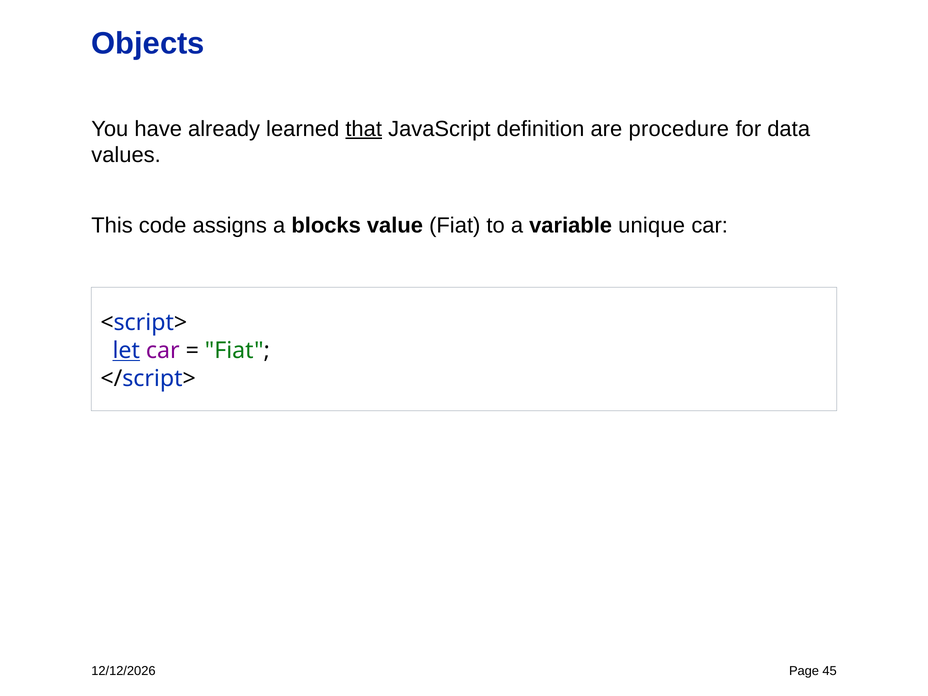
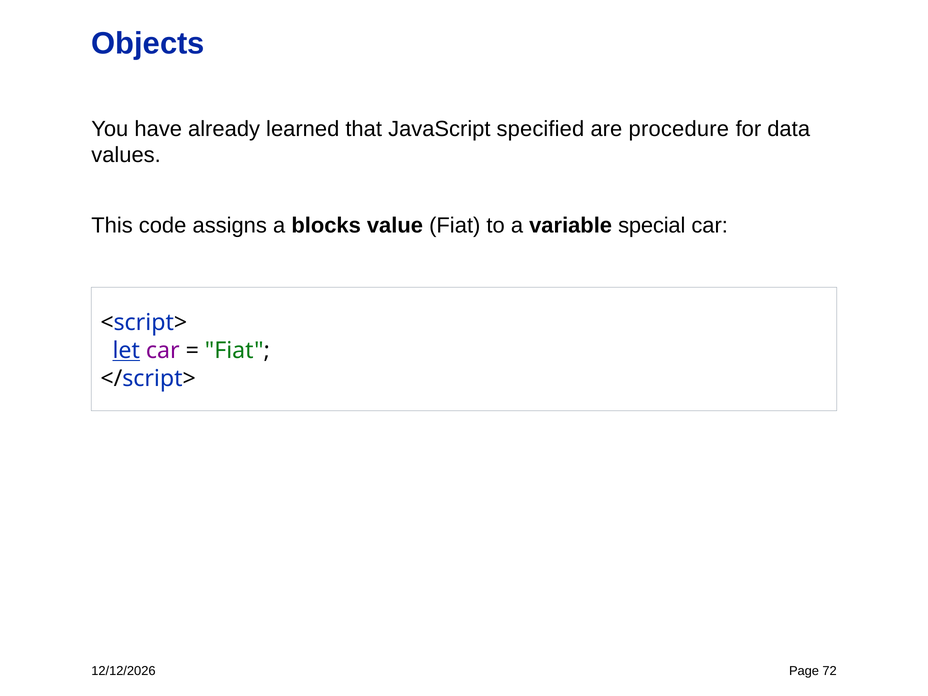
that underline: present -> none
definition: definition -> specified
unique: unique -> special
45: 45 -> 72
